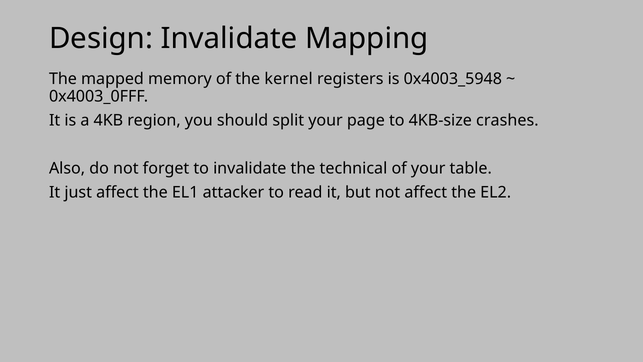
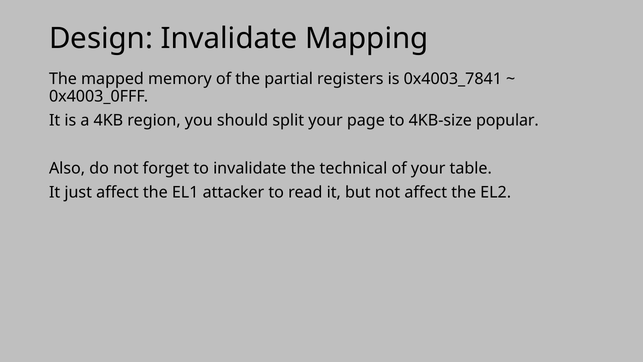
kernel: kernel -> partial
0x4003_5948: 0x4003_5948 -> 0x4003_7841
crashes: crashes -> popular
